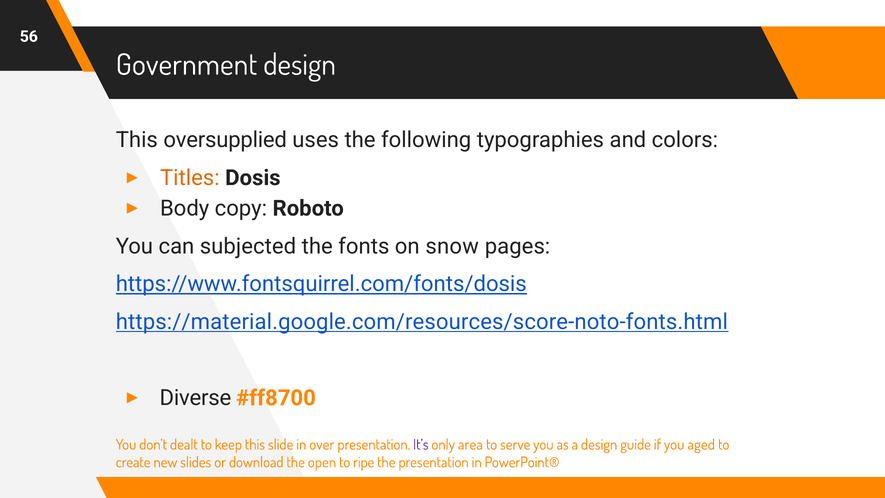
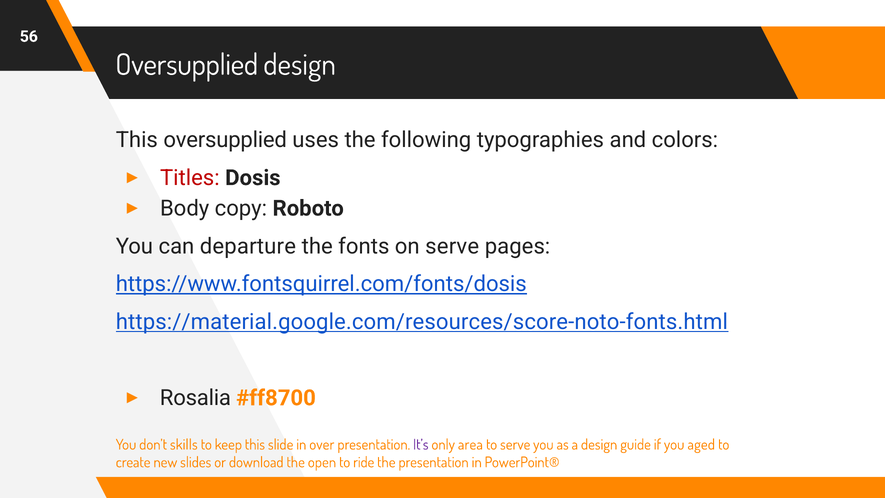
Government at (186, 65): Government -> Oversupplied
Titles colour: orange -> red
subjected: subjected -> departure
on snow: snow -> serve
Diverse: Diverse -> Rosalia
dealt: dealt -> skills
ripe: ripe -> ride
